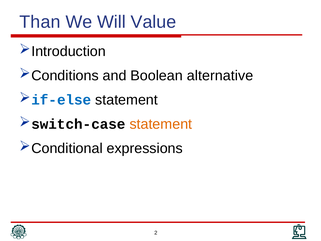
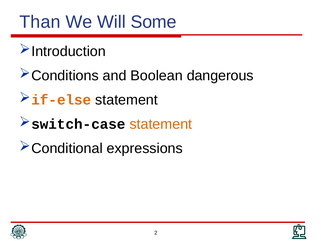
Value: Value -> Some
alternative: alternative -> dangerous
if-else colour: blue -> orange
